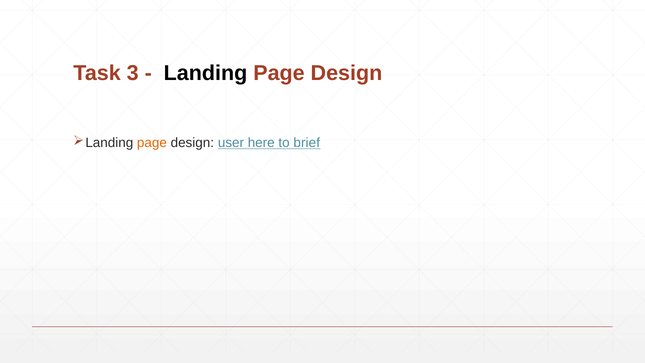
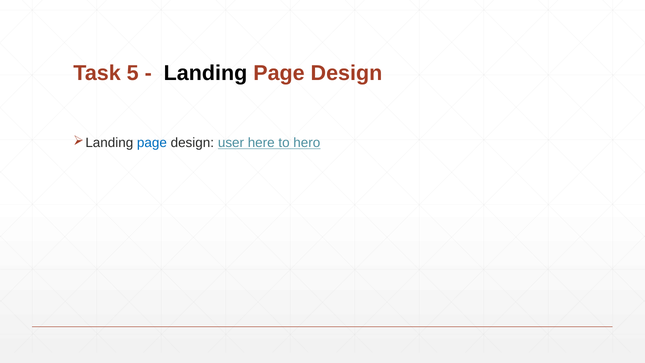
3: 3 -> 5
page at (152, 143) colour: orange -> blue
brief: brief -> hero
